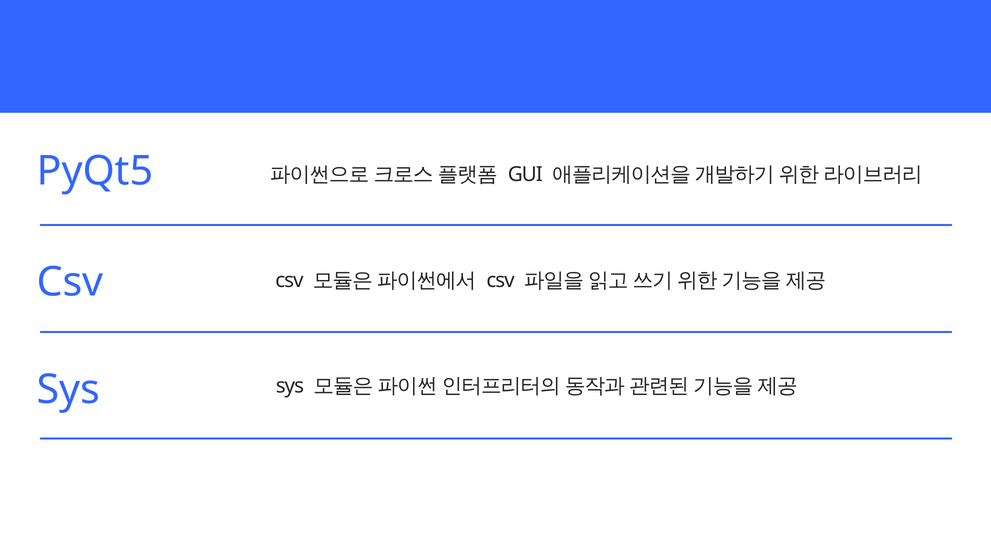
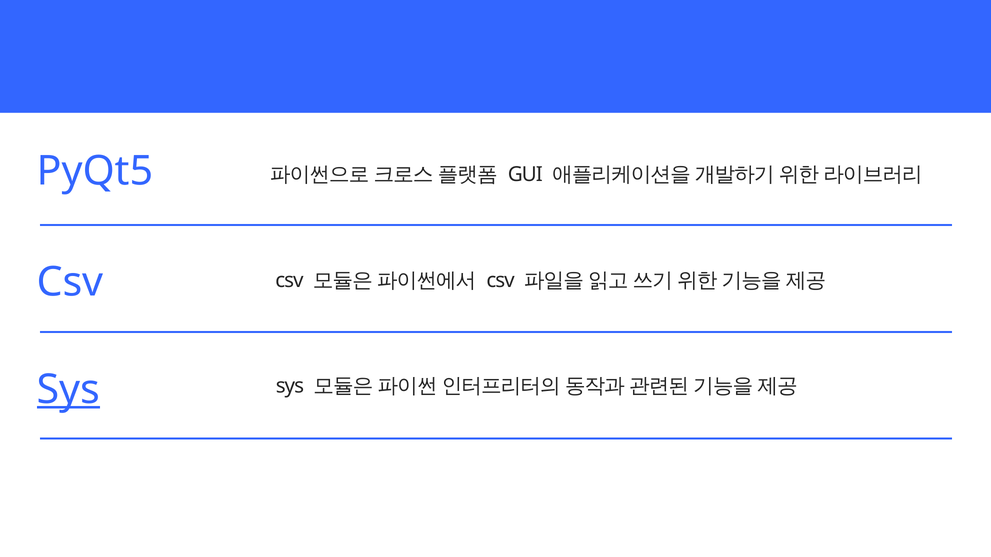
Sys at (69, 390) underline: none -> present
